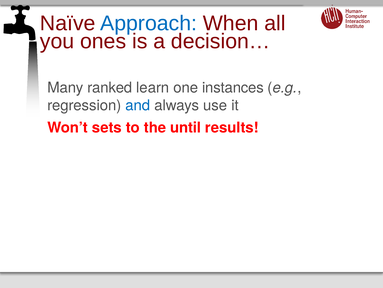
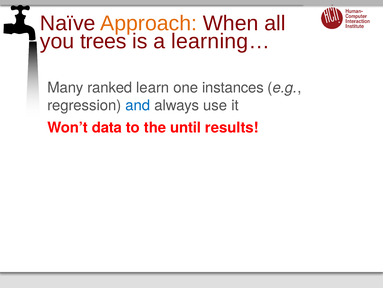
Approach colour: blue -> orange
ones: ones -> trees
decision…: decision… -> learning…
sets: sets -> data
